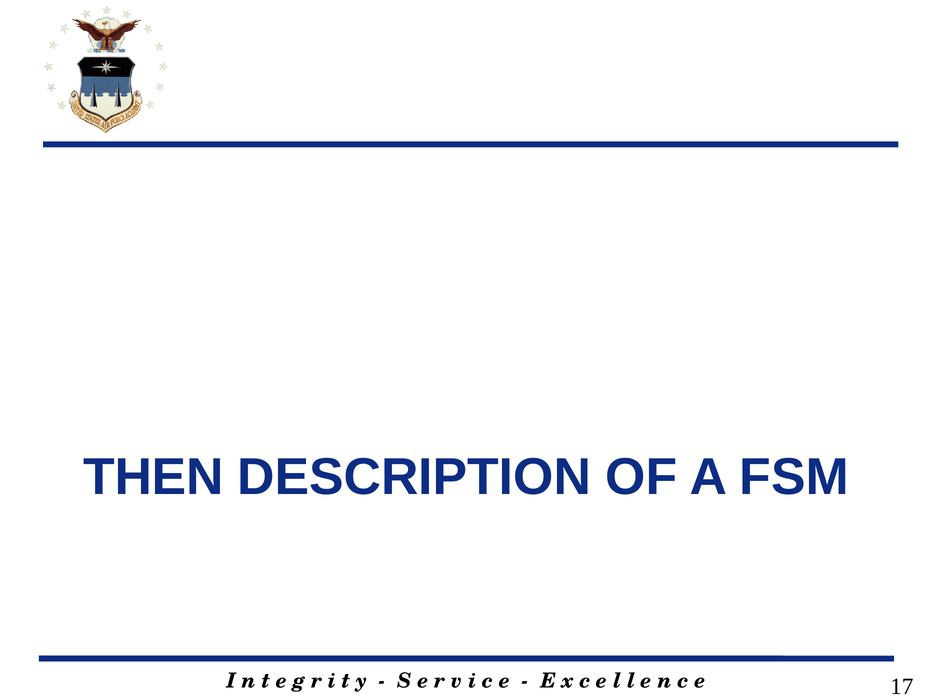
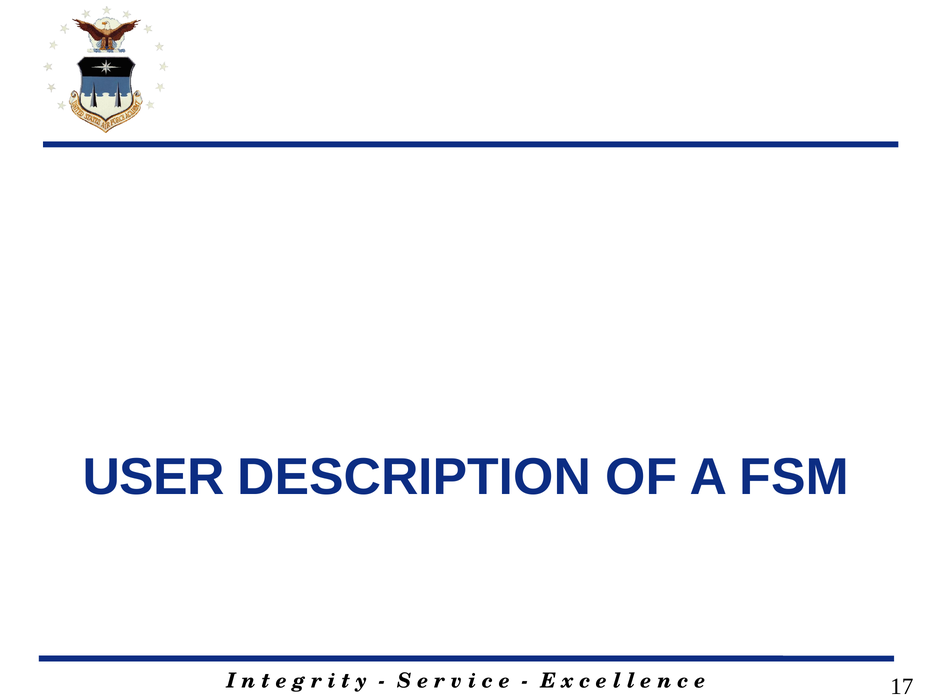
THEN: THEN -> USER
